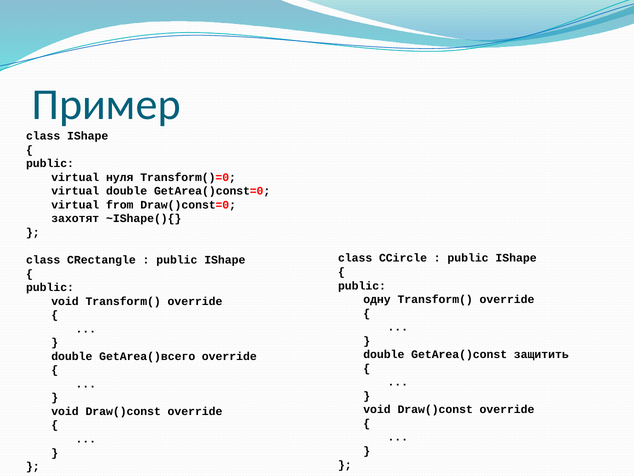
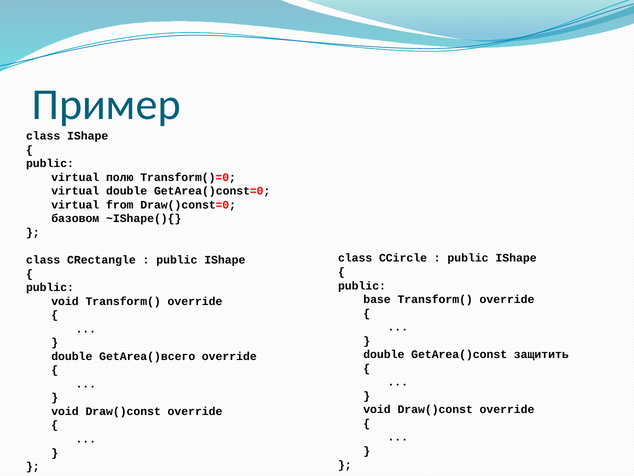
нуля: нуля -> полю
захотят: захотят -> базовом
одну: одну -> base
